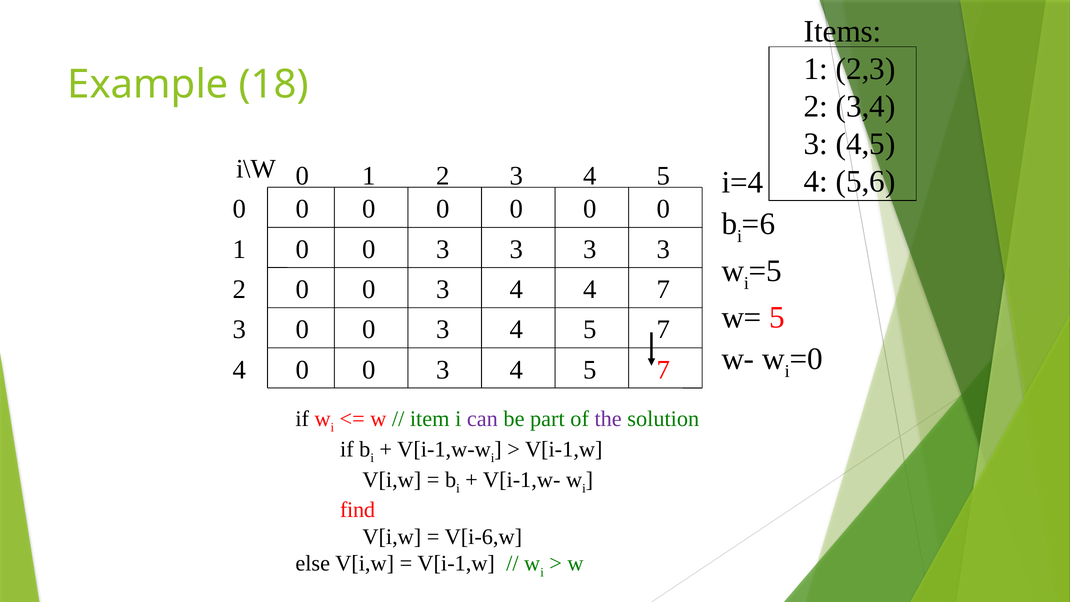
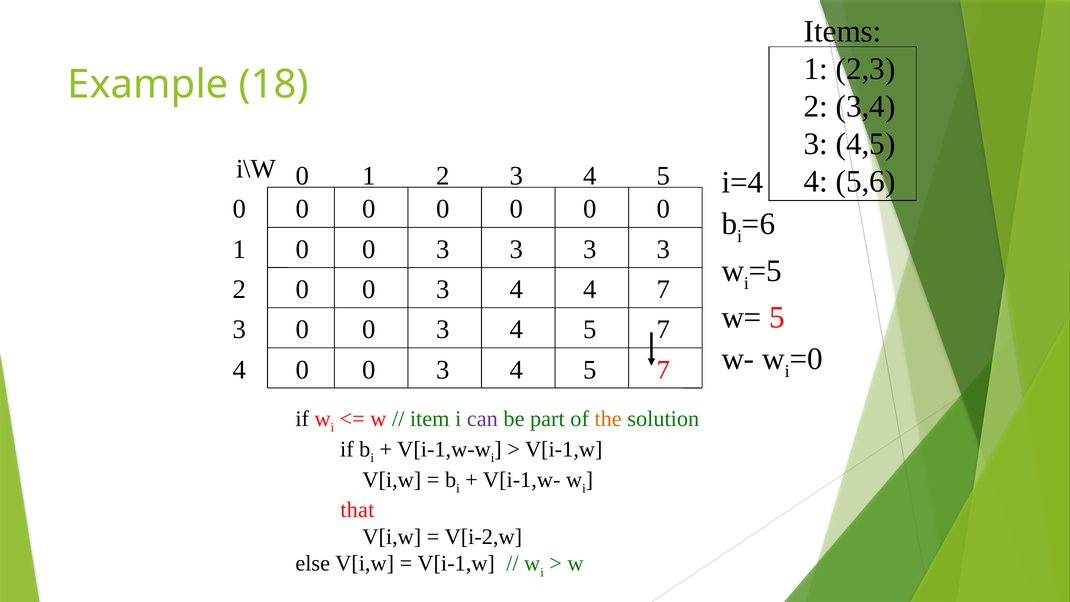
the colour: purple -> orange
find: find -> that
V[i-6,w: V[i-6,w -> V[i-2,w
